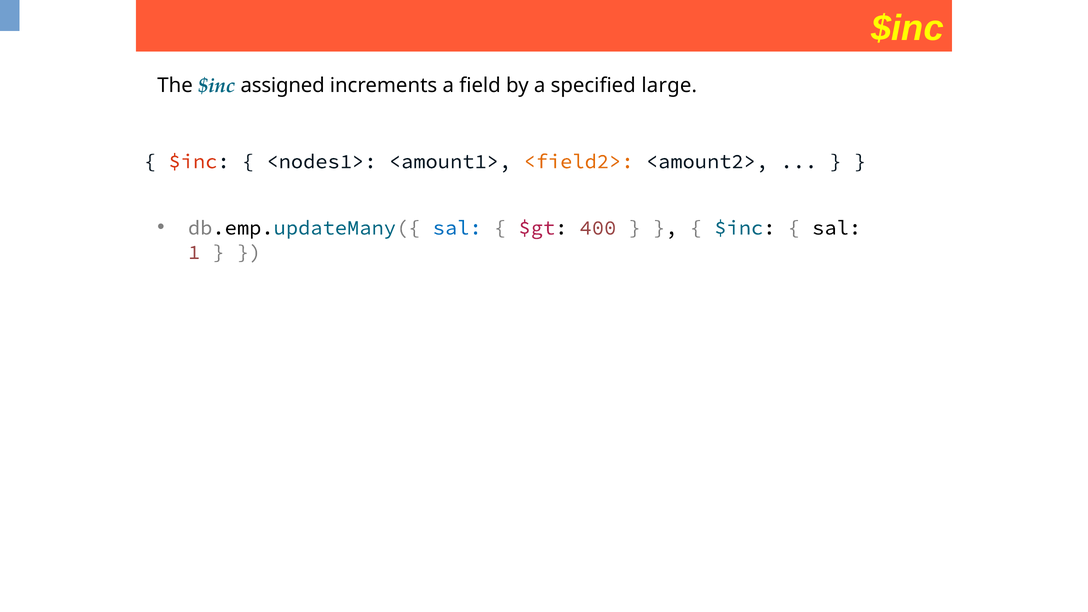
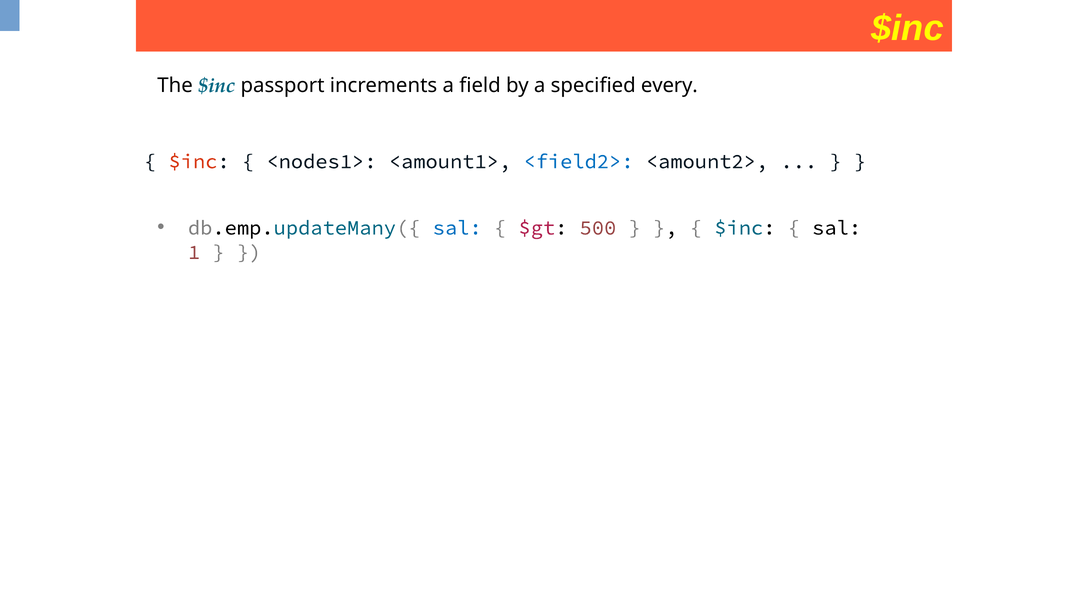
assigned: assigned -> passport
large: large -> every
<field2> colour: orange -> blue
400: 400 -> 500
